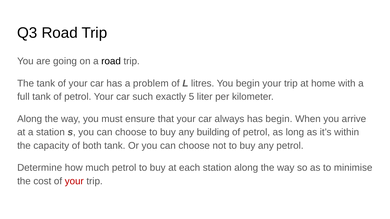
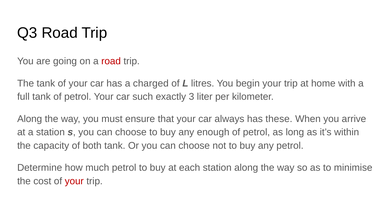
road at (111, 61) colour: black -> red
problem: problem -> charged
5: 5 -> 3
has begin: begin -> these
building: building -> enough
